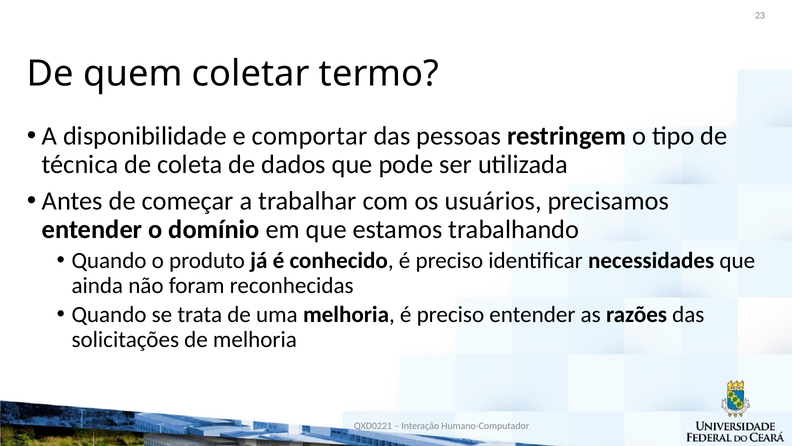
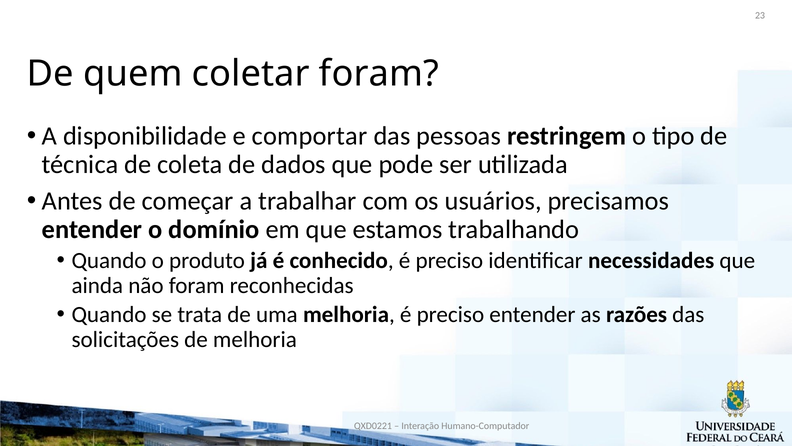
coletar termo: termo -> foram
